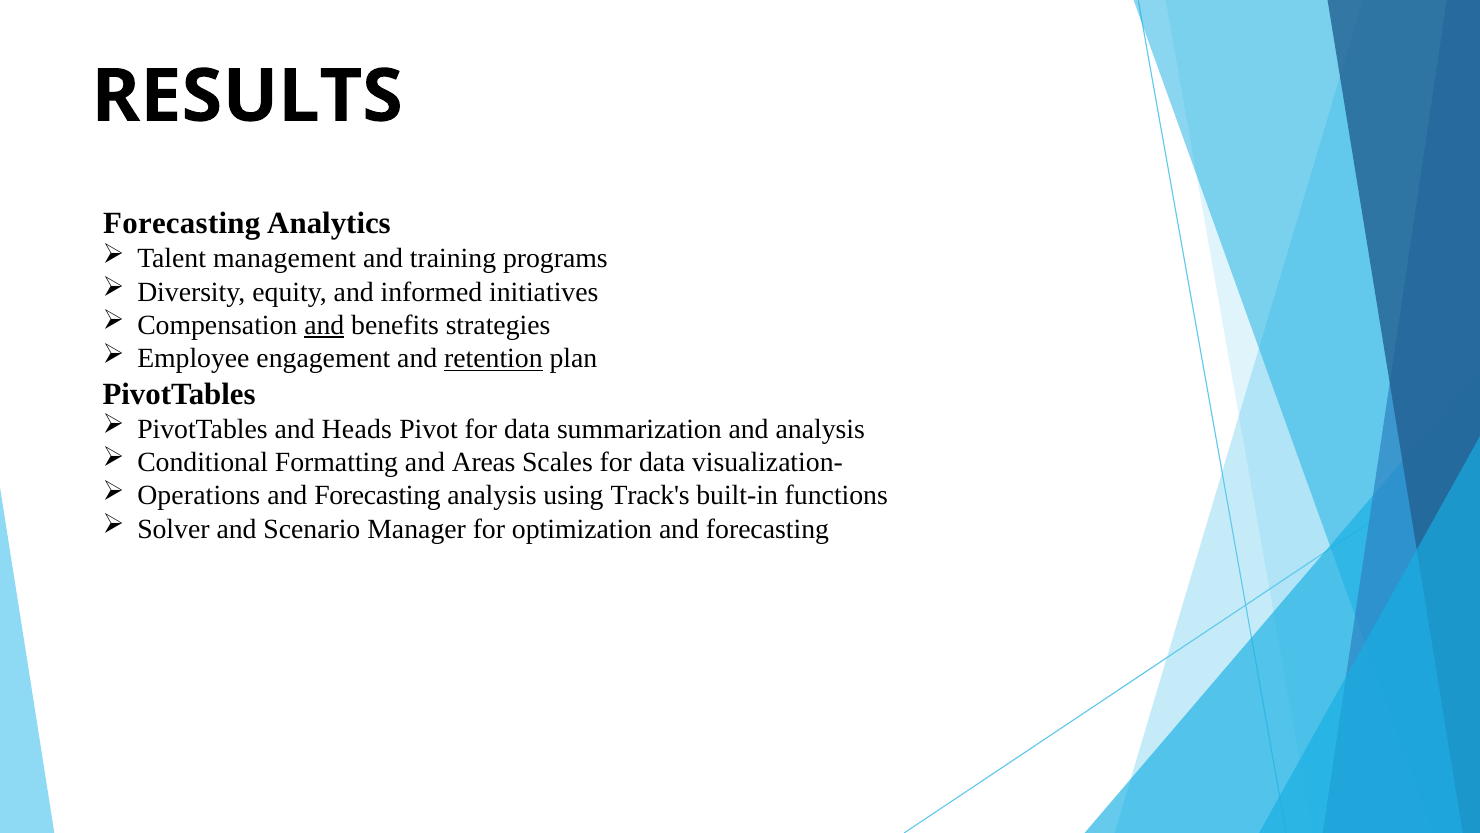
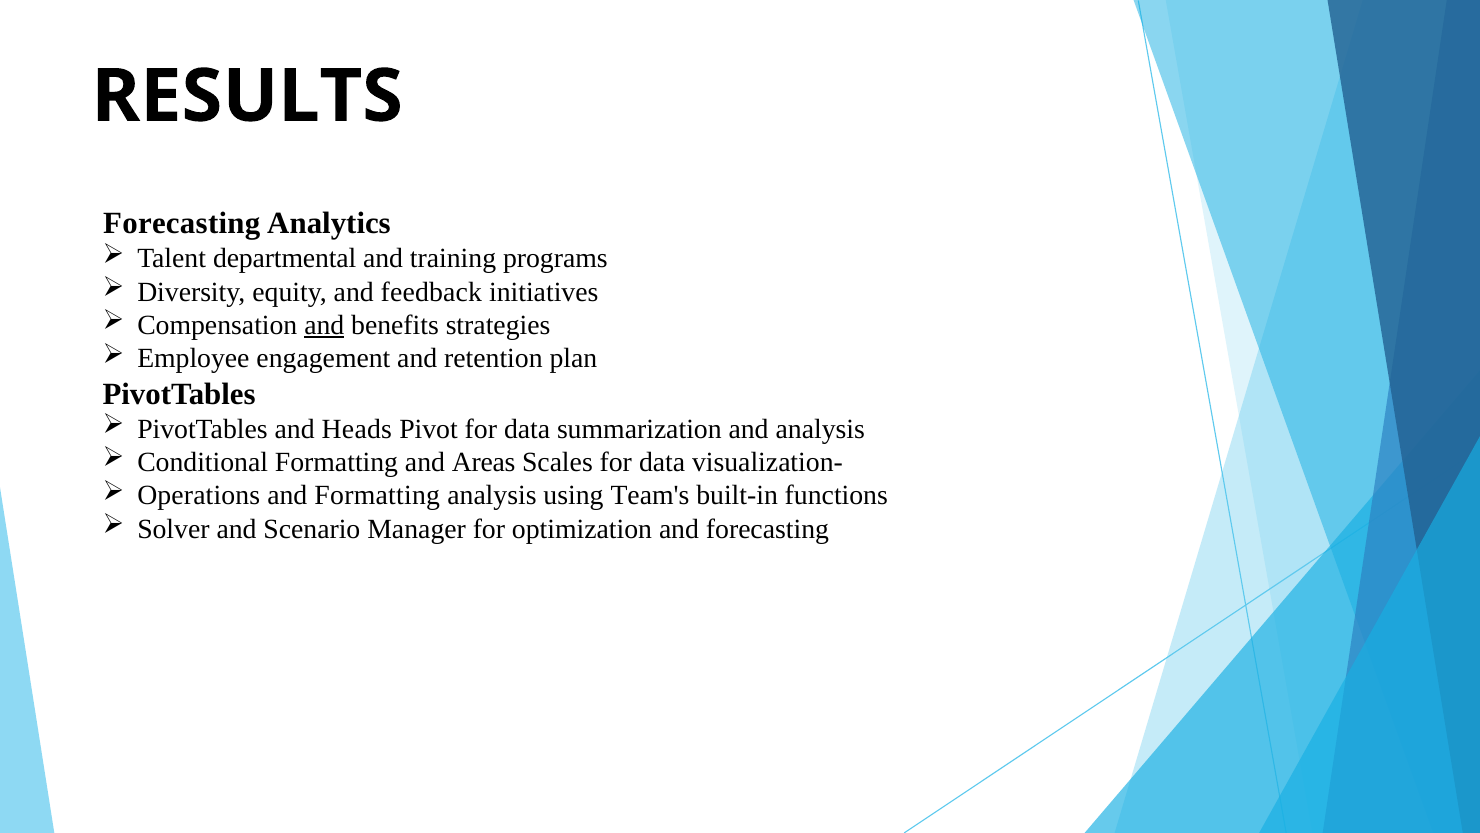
management: management -> departmental
informed: informed -> feedback
retention underline: present -> none
Forecasting at (378, 495): Forecasting -> Formatting
Track's: Track's -> Team's
